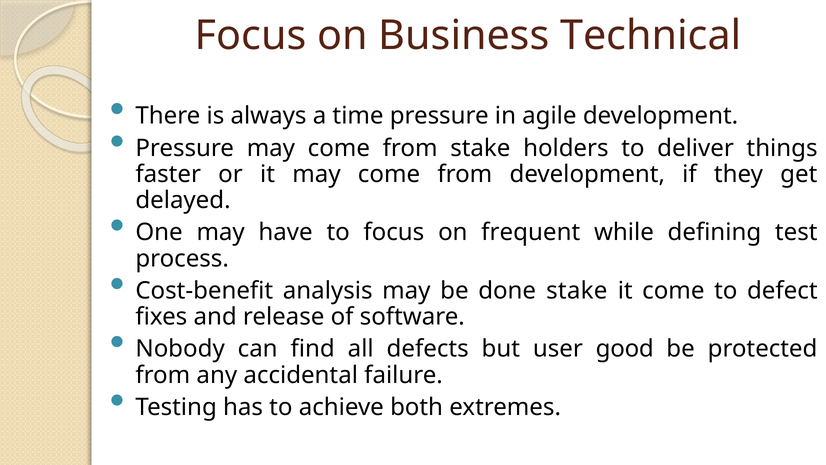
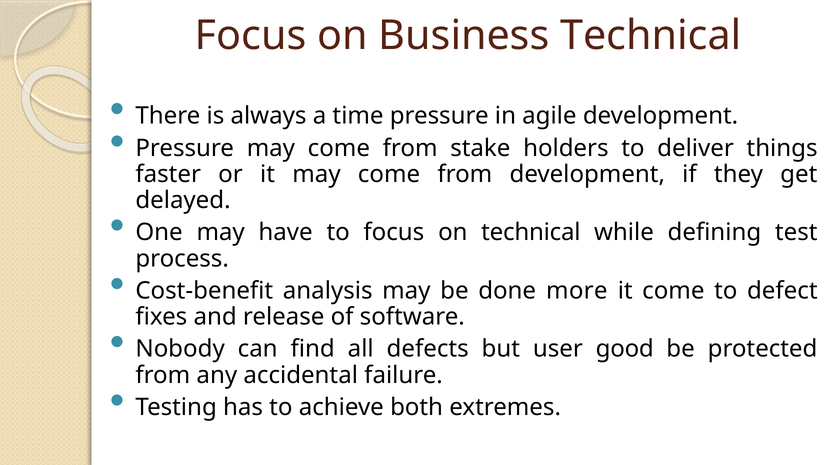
on frequent: frequent -> technical
done stake: stake -> more
